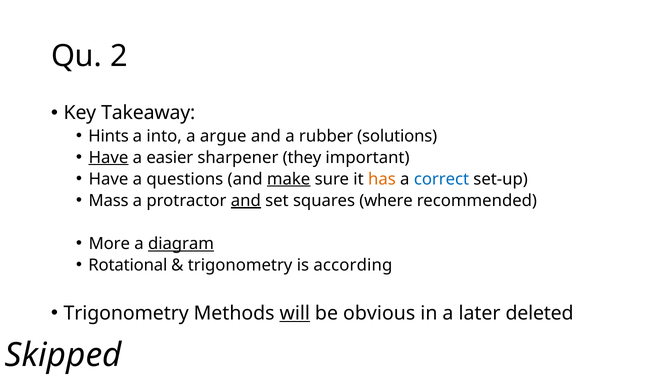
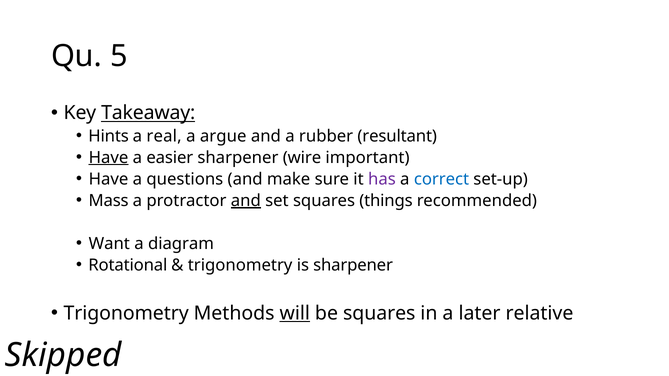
2: 2 -> 5
Takeaway underline: none -> present
into: into -> real
solutions: solutions -> resultant
they: they -> wire
make underline: present -> none
has colour: orange -> purple
where: where -> things
More: More -> Want
diagram underline: present -> none
is according: according -> sharpener
be obvious: obvious -> squares
deleted: deleted -> relative
